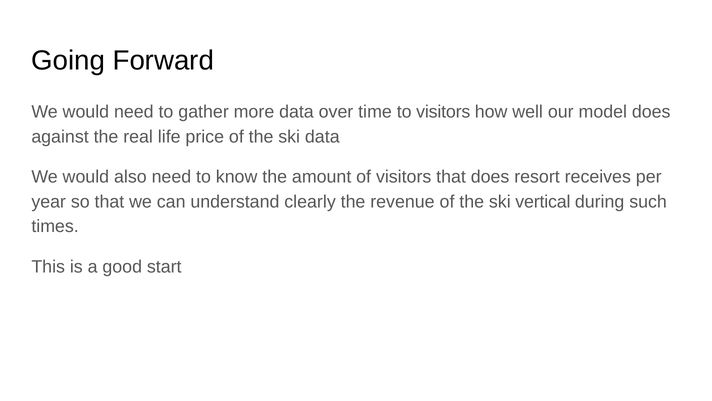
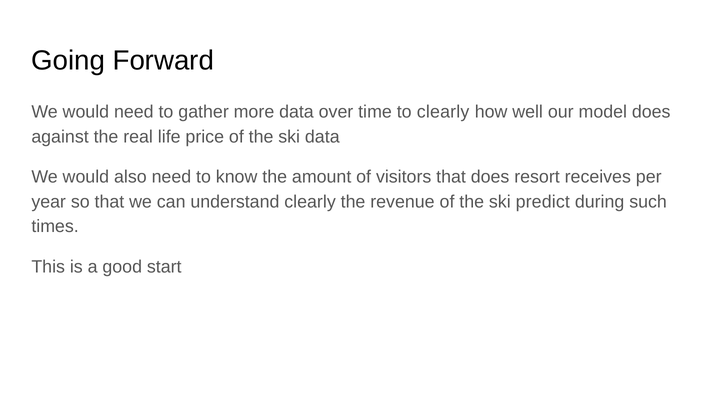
to visitors: visitors -> clearly
vertical: vertical -> predict
